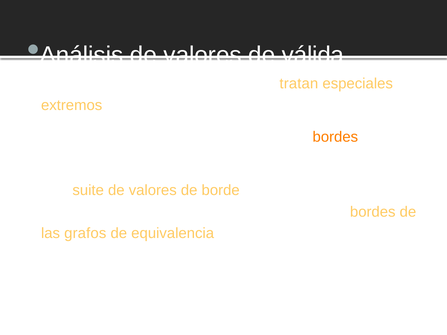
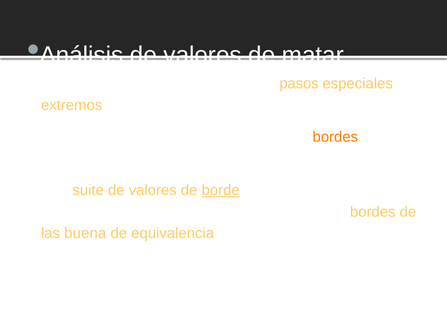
válida: válida -> matar
tratan: tratan -> pasos
borde at (221, 190) underline: none -> present
grafos: grafos -> buena
